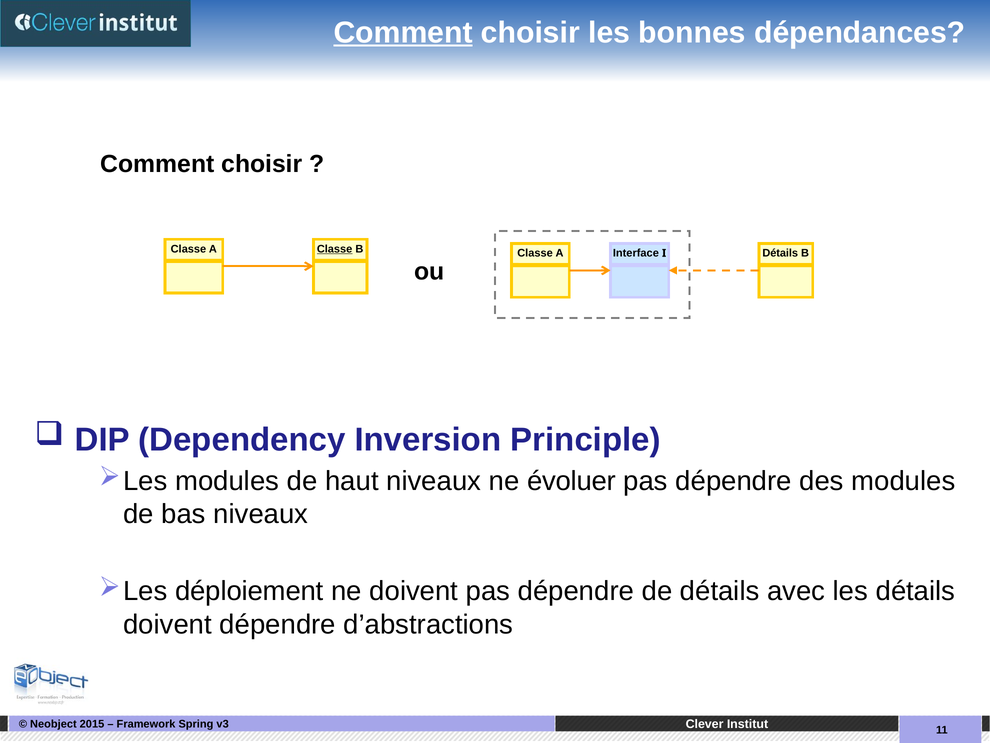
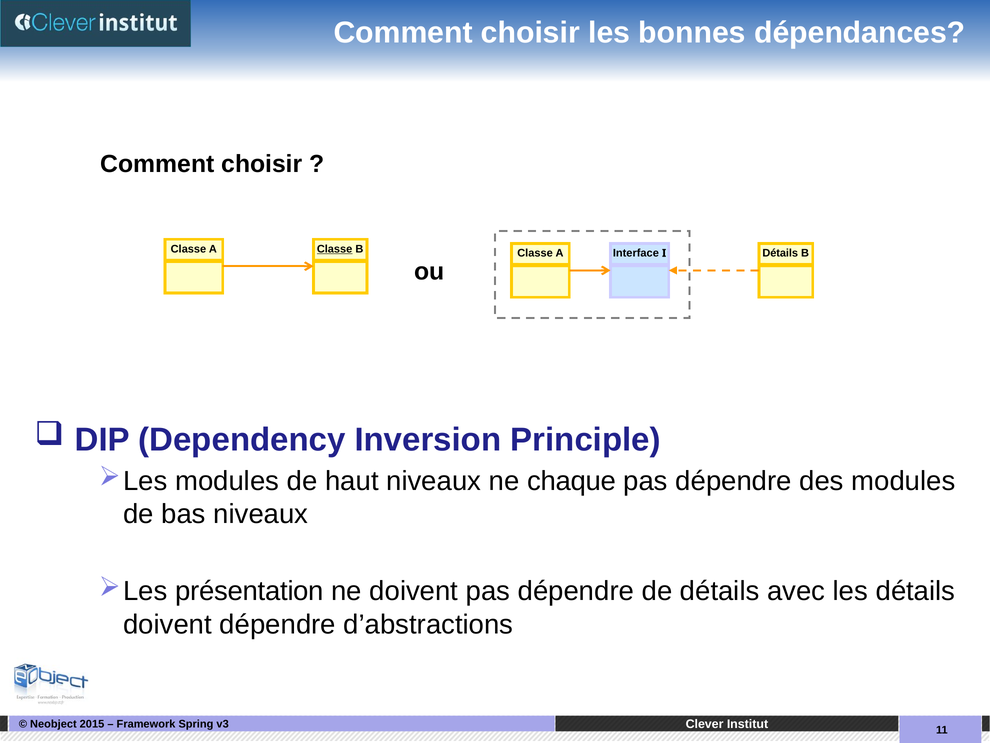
Comment at (403, 33) underline: present -> none
évoluer: évoluer -> chaque
déploiement: déploiement -> présentation
